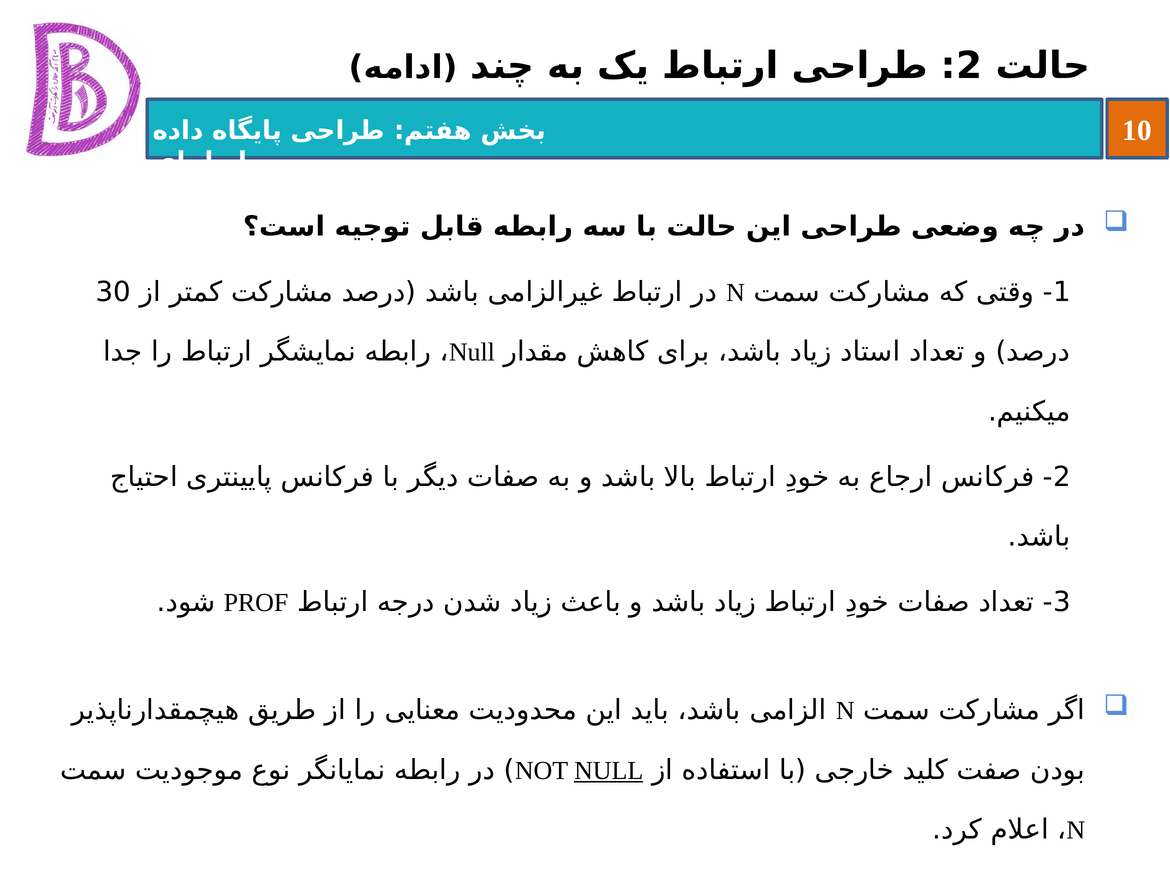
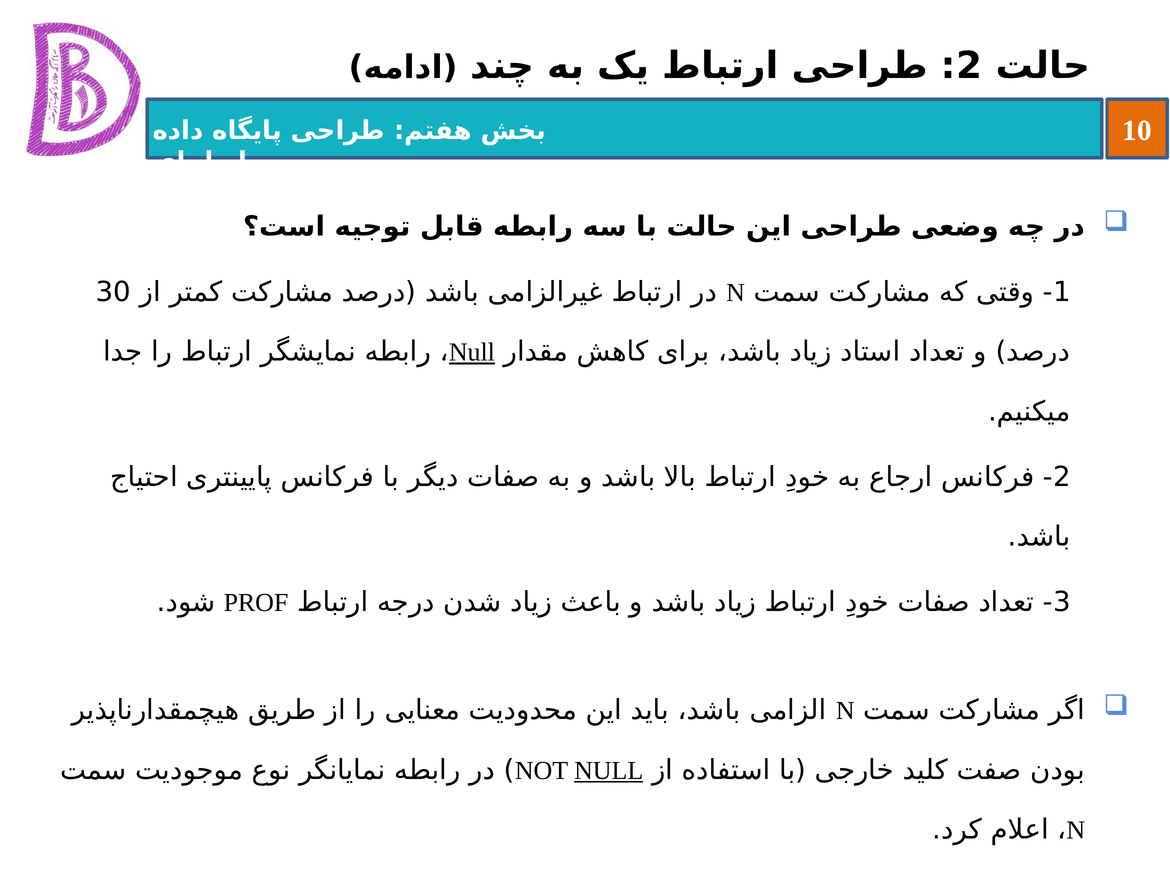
Null at (472, 352) underline: none -> present
